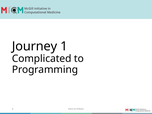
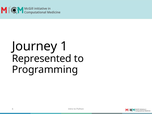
Complicated: Complicated -> Represented
